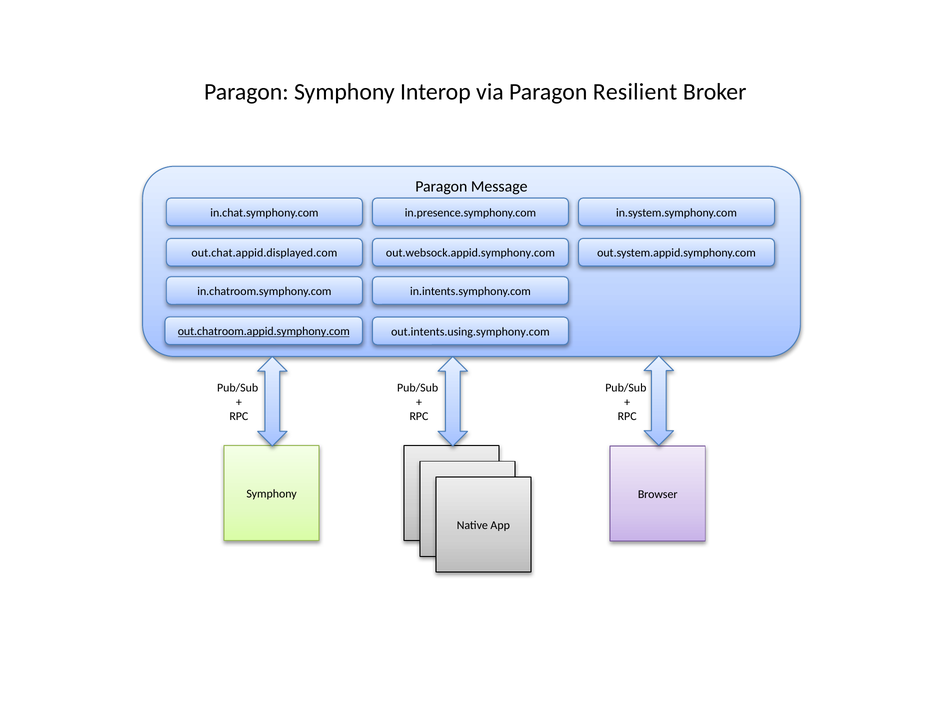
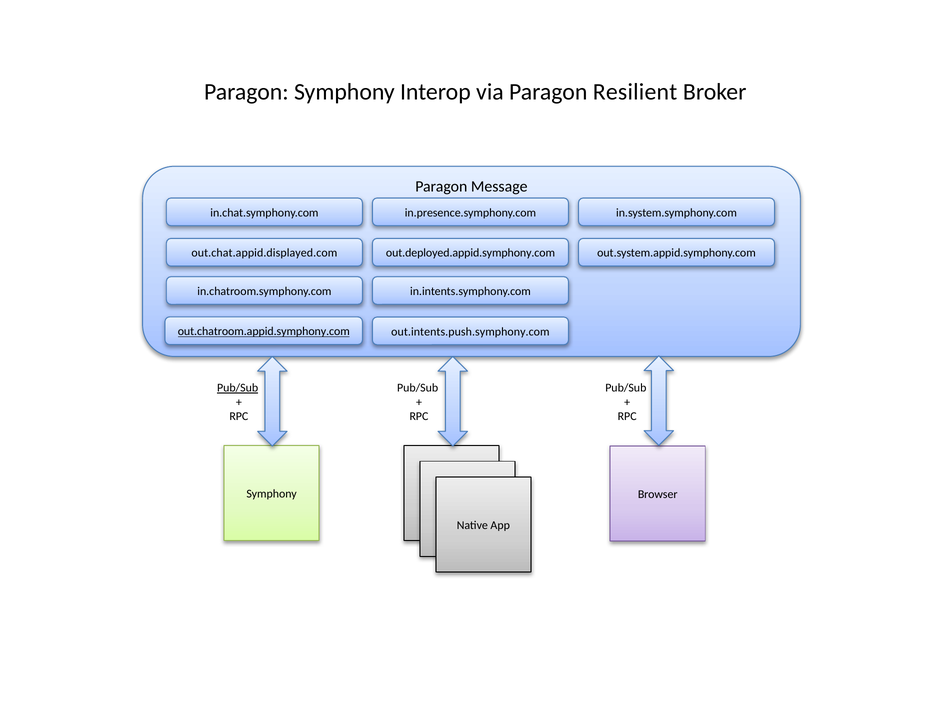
out.websock.appid.symphony.com: out.websock.appid.symphony.com -> out.deployed.appid.symphony.com
out.intents.using.symphony.com: out.intents.using.symphony.com -> out.intents.push.symphony.com
Pub/Sub at (238, 388) underline: none -> present
